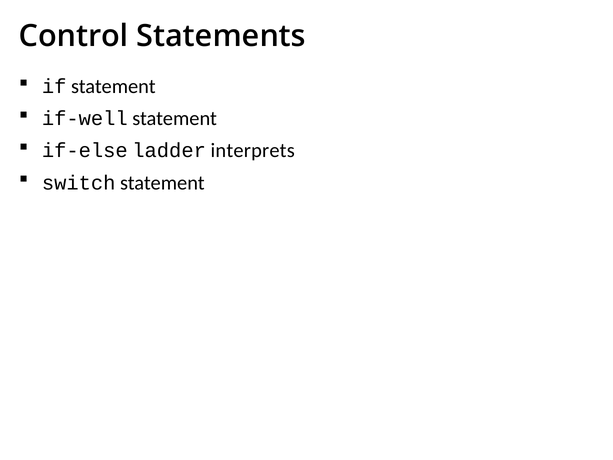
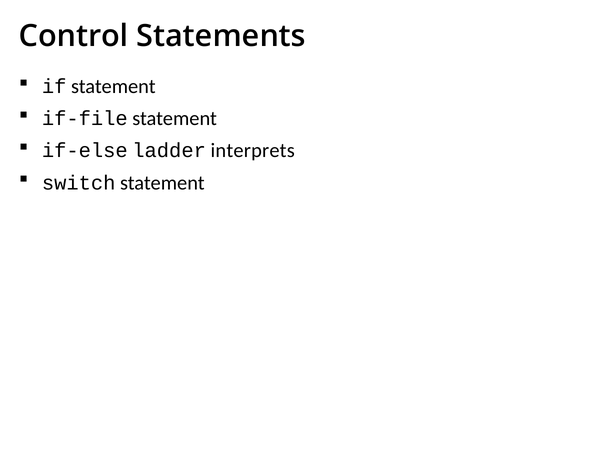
if-well: if-well -> if-file
